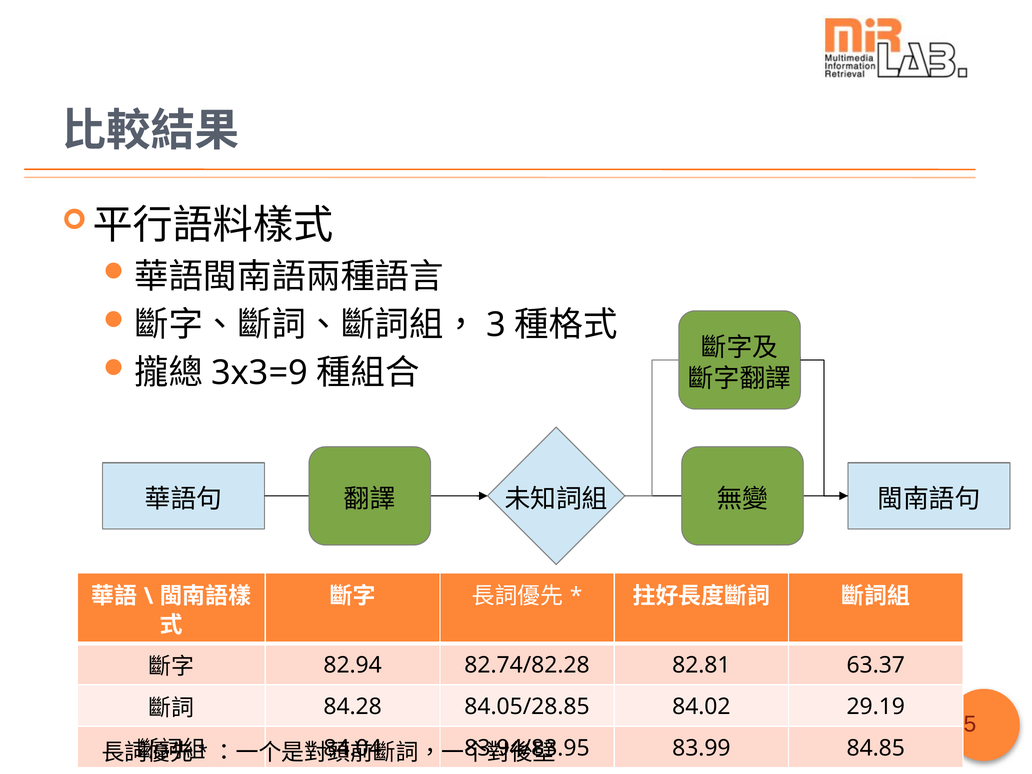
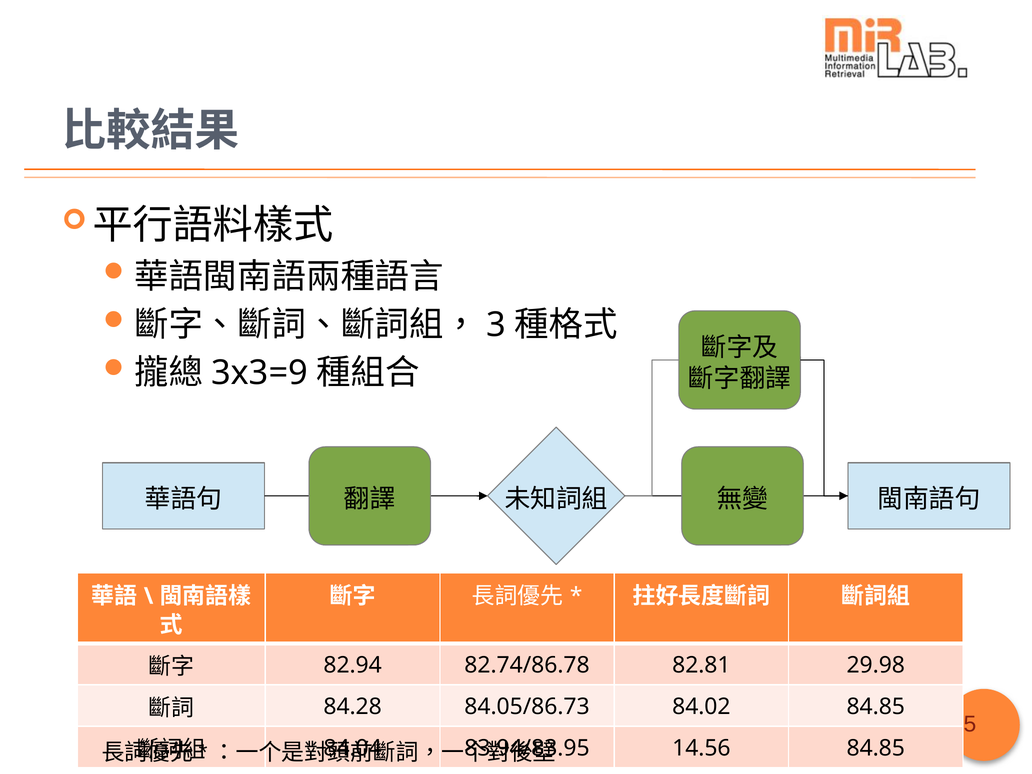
82.74/82.28: 82.74/82.28 -> 82.74/86.78
63.37: 63.37 -> 29.98
84.05/28.85: 84.05/28.85 -> 84.05/86.73
84.02 29.19: 29.19 -> 84.85
83.99: 83.99 -> 14.56
